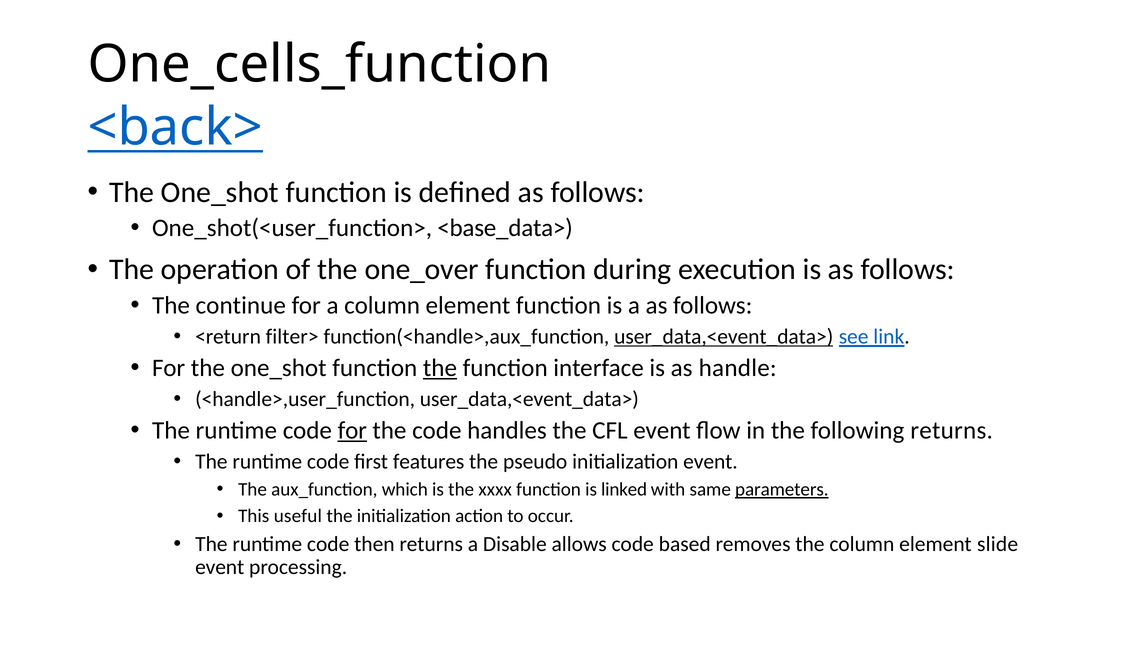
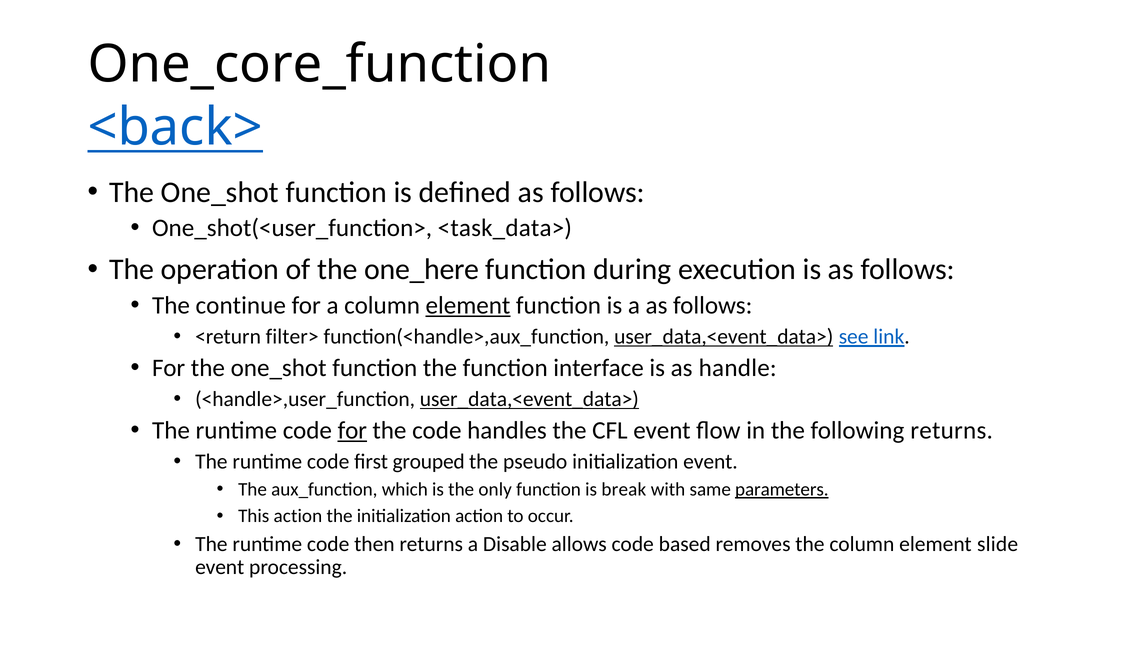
One_cells_function: One_cells_function -> One_core_function
<base_data>: <base_data> -> <task_data>
one_over: one_over -> one_here
element at (468, 305) underline: none -> present
the at (440, 368) underline: present -> none
user_data,<event_data> at (529, 399) underline: none -> present
features: features -> grouped
xxxx: xxxx -> only
linked: linked -> break
This useful: useful -> action
